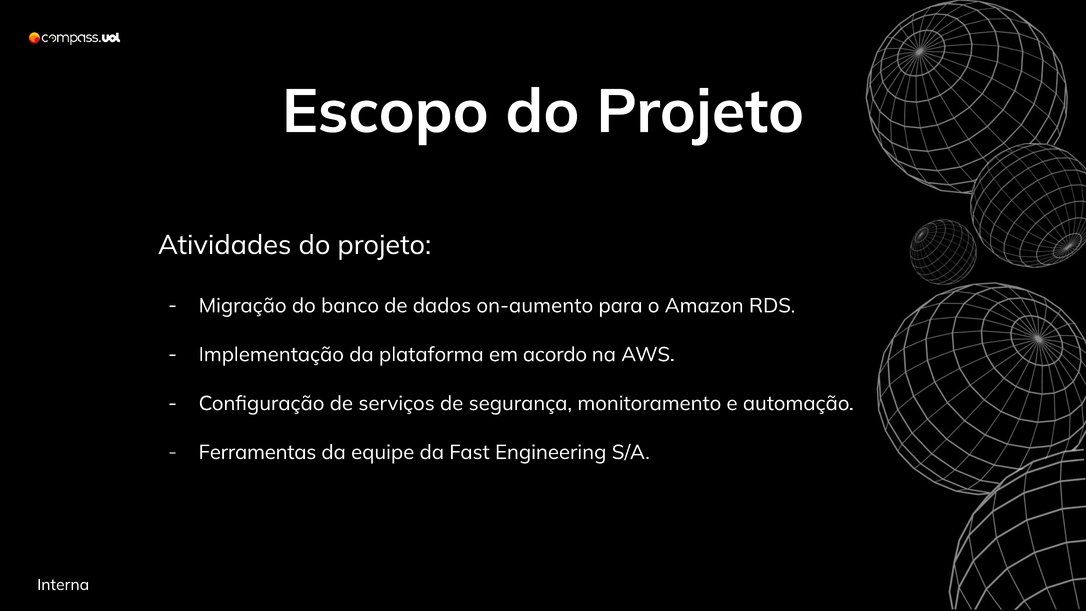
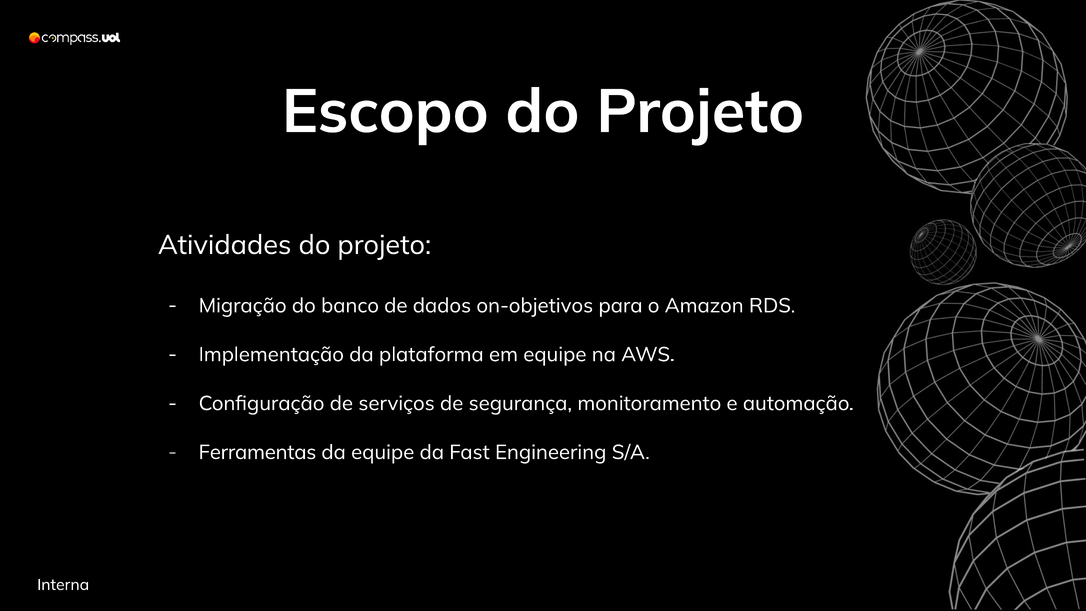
on-aumento: on-aumento -> on-objetivos
em acordo: acordo -> equipe
